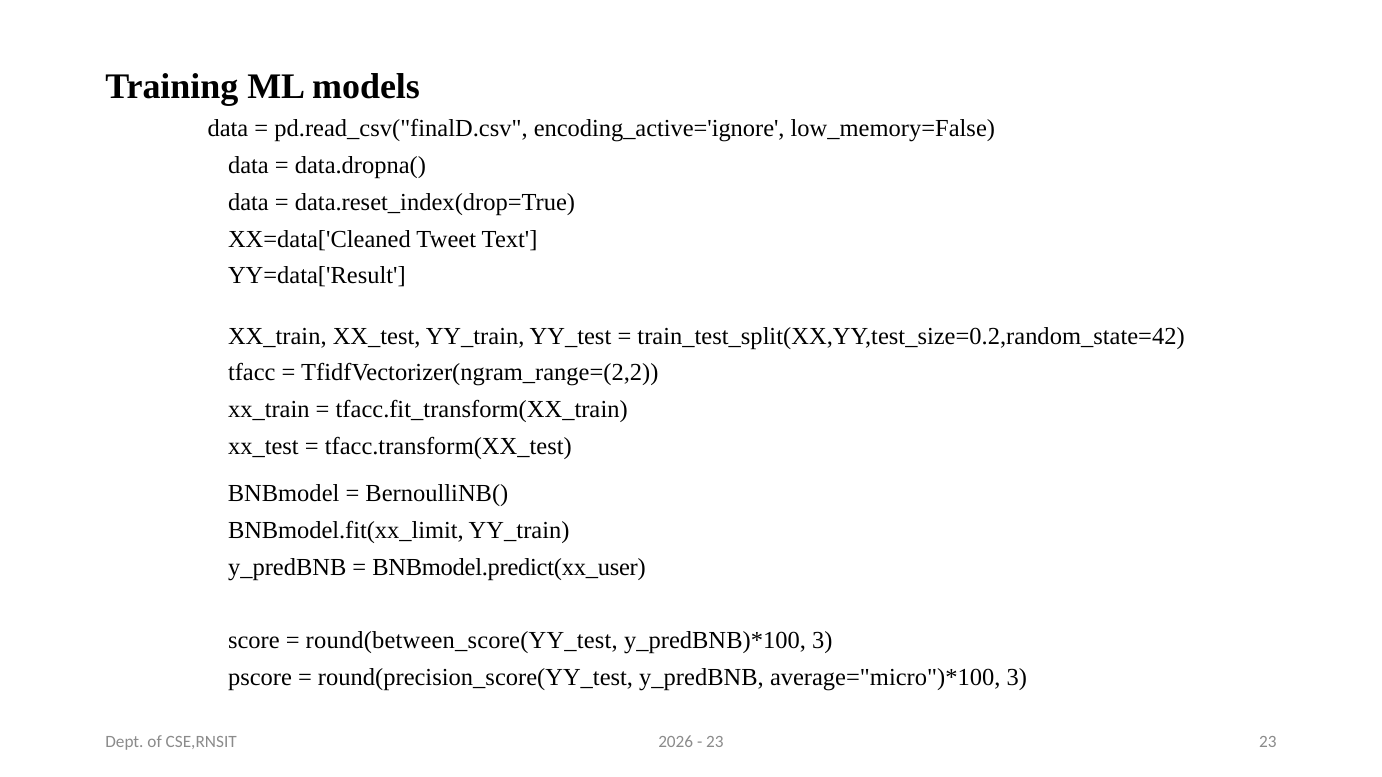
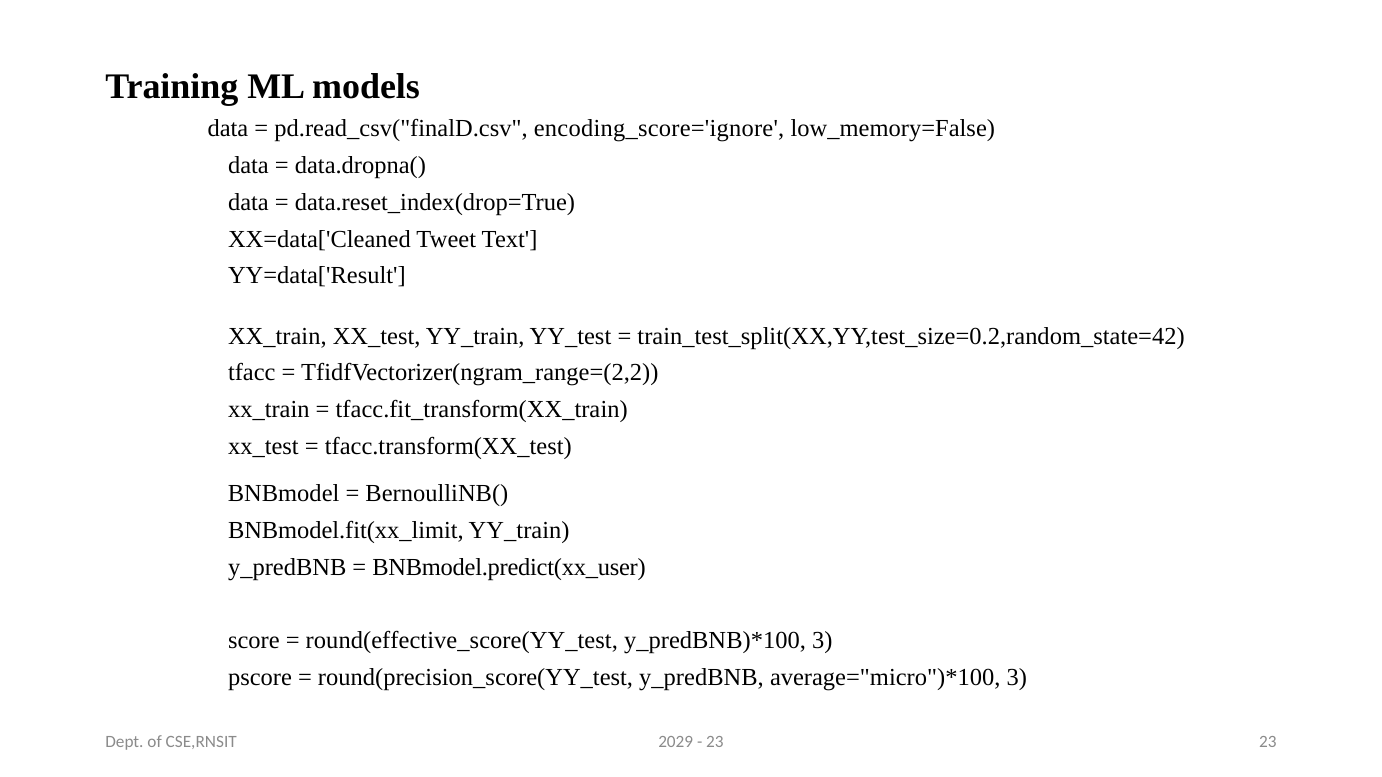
encoding_active='ignore: encoding_active='ignore -> encoding_score='ignore
round(between_score(YY_test: round(between_score(YY_test -> round(effective_score(YY_test
2026: 2026 -> 2029
